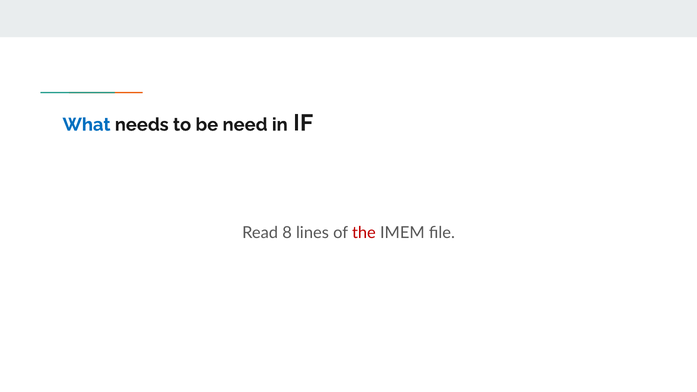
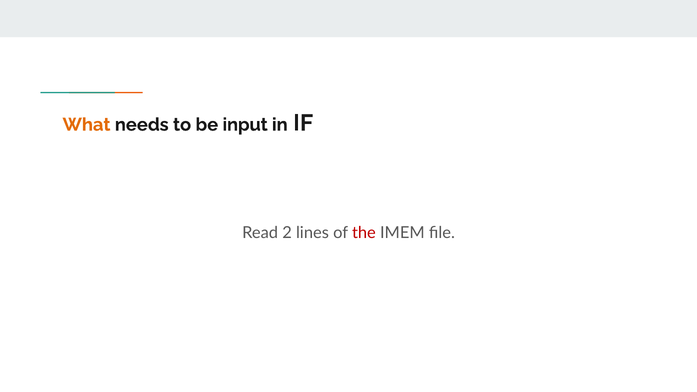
What colour: blue -> orange
need: need -> input
8: 8 -> 2
